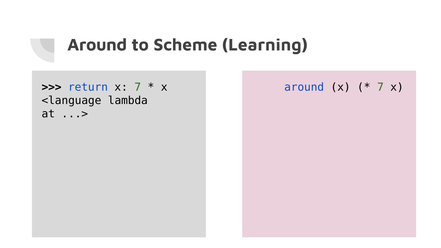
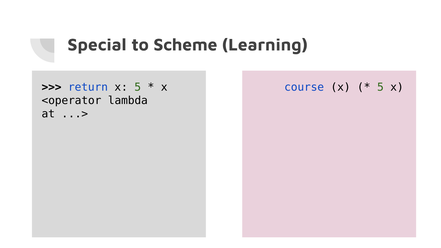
Around at (97, 45): Around -> Special
x 7: 7 -> 5
scm> around: around -> course
7 at (380, 87): 7 -> 5
<language: <language -> <operator
